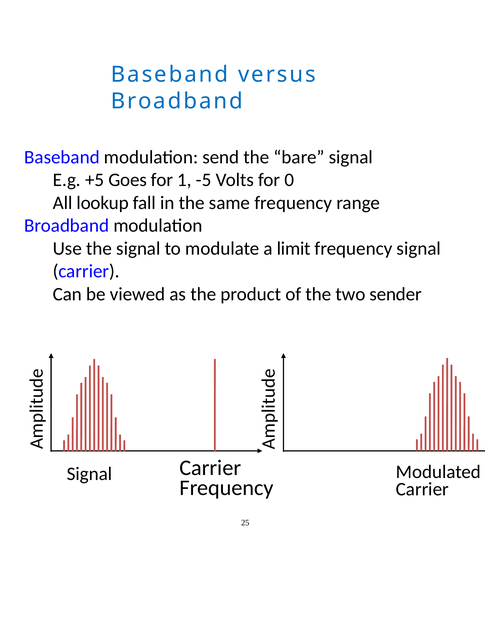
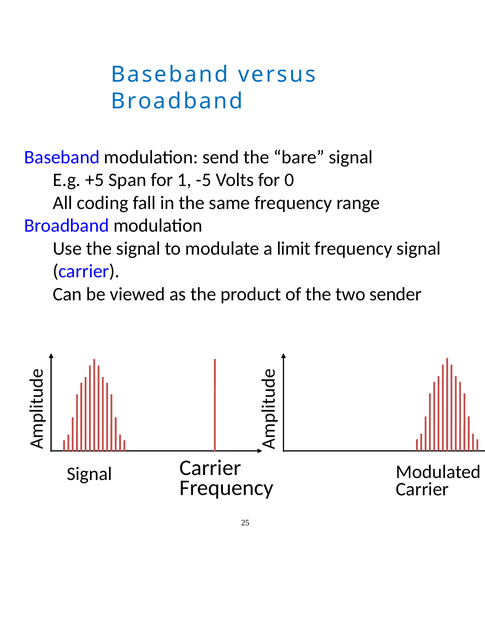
Goes: Goes -> Span
lookup: lookup -> coding
